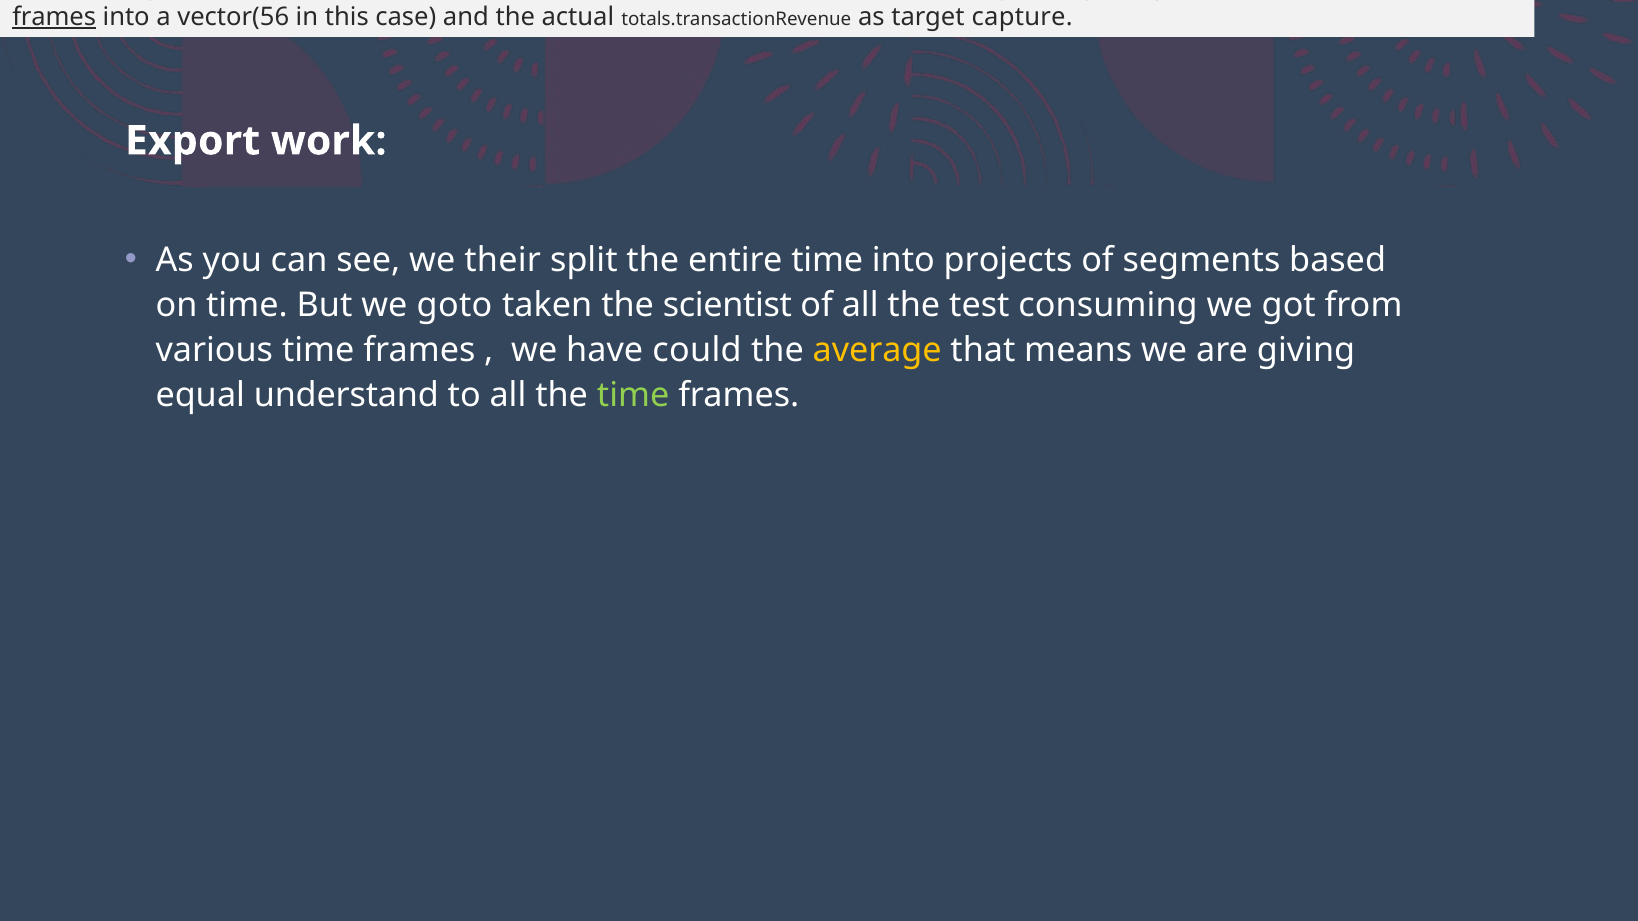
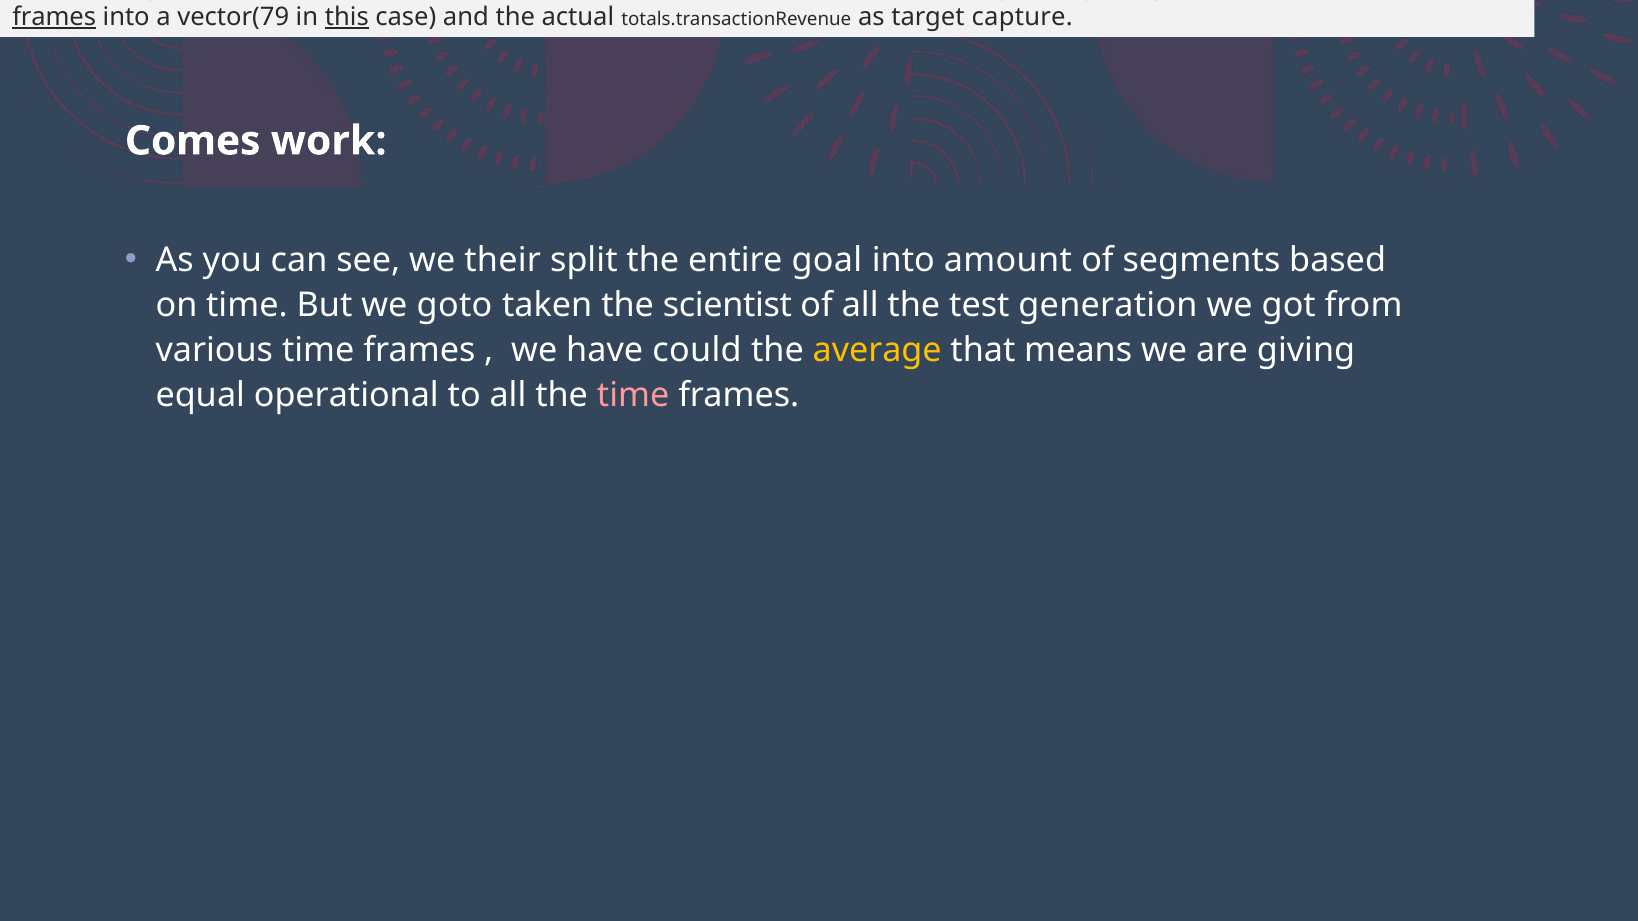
vector(56: vector(56 -> vector(79
this underline: none -> present
Export: Export -> Comes
entire time: time -> goal
projects: projects -> amount
consuming: consuming -> generation
understand: understand -> operational
time at (633, 395) colour: light green -> pink
